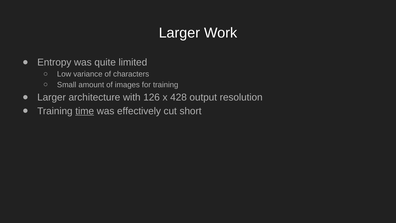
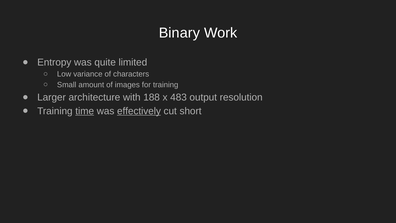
Larger at (179, 33): Larger -> Binary
126: 126 -> 188
428: 428 -> 483
effectively underline: none -> present
